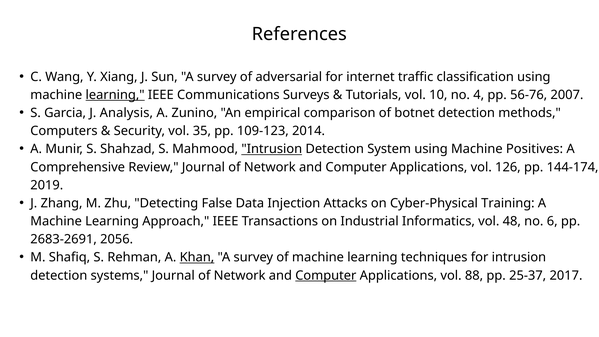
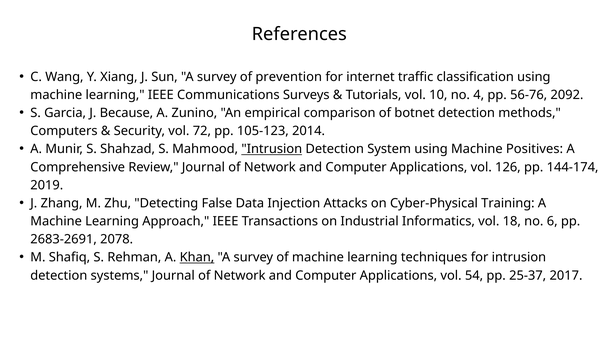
adversarial: adversarial -> prevention
learning at (115, 95) underline: present -> none
2007: 2007 -> 2092
Analysis: Analysis -> Because
35: 35 -> 72
109-123: 109-123 -> 105-123
48: 48 -> 18
2056: 2056 -> 2078
Computer at (326, 275) underline: present -> none
88: 88 -> 54
